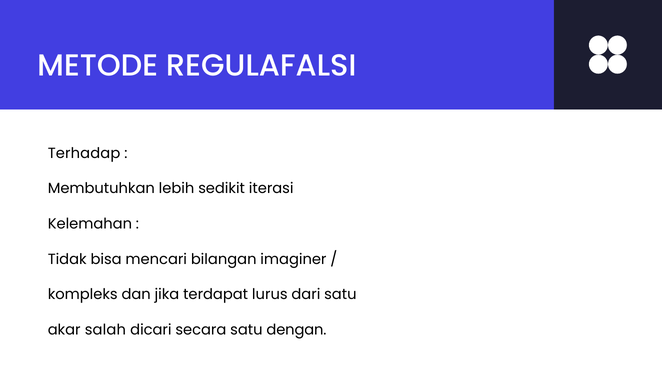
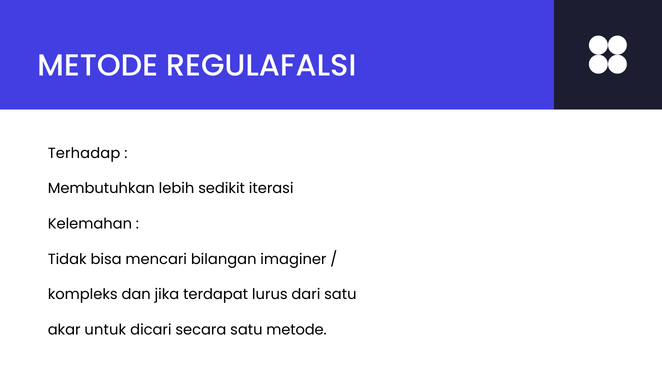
salah: salah -> untuk
satu dengan: dengan -> metode
